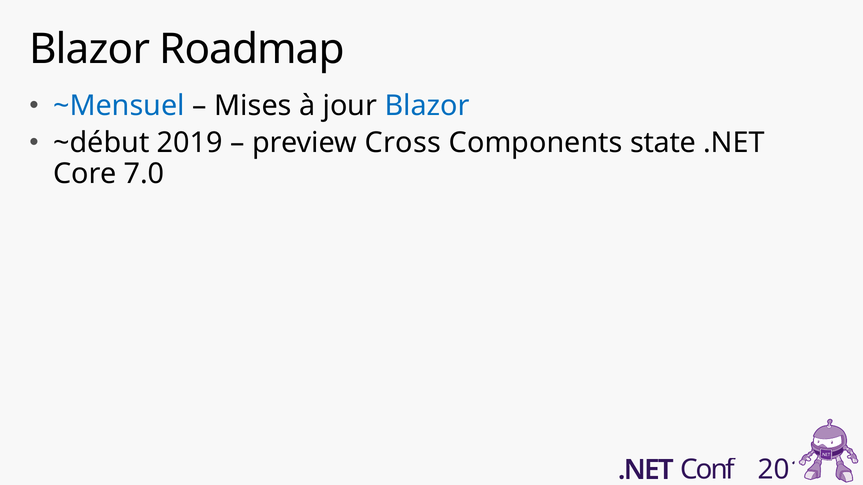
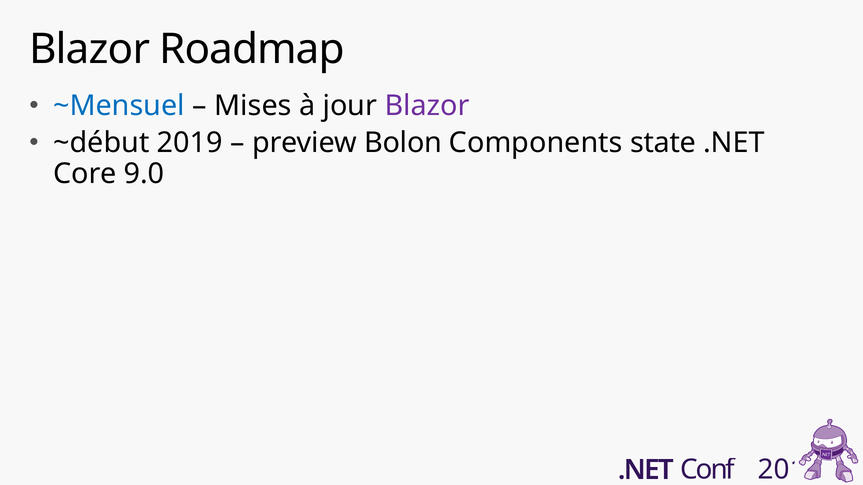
Blazor at (427, 106) colour: blue -> purple
Cross: Cross -> Bolon
7.0: 7.0 -> 9.0
